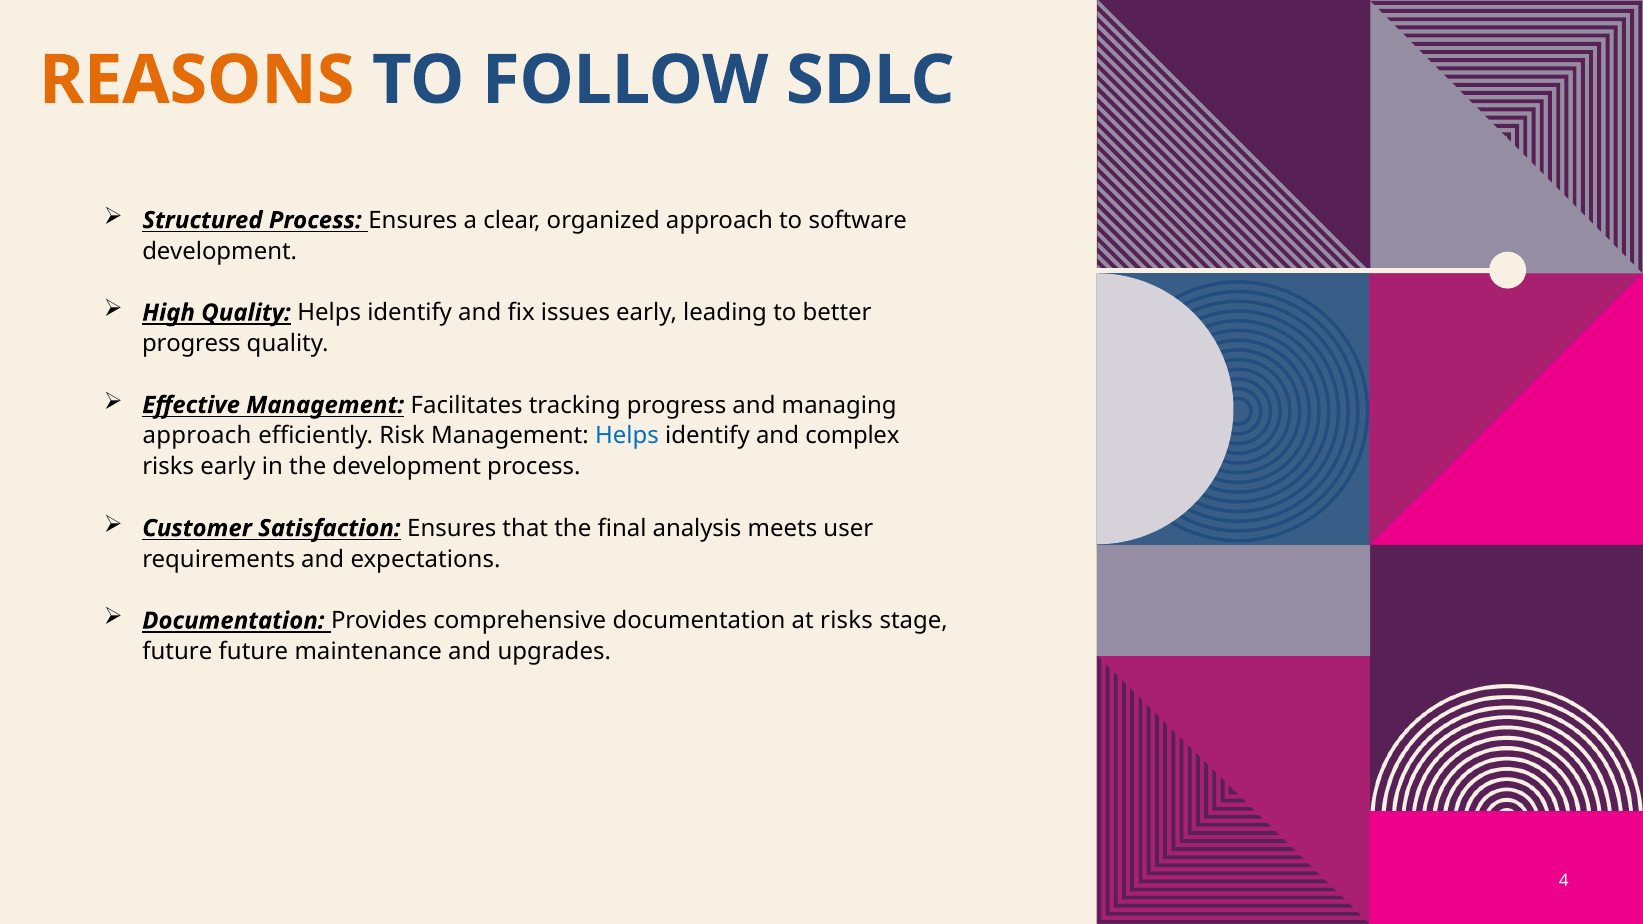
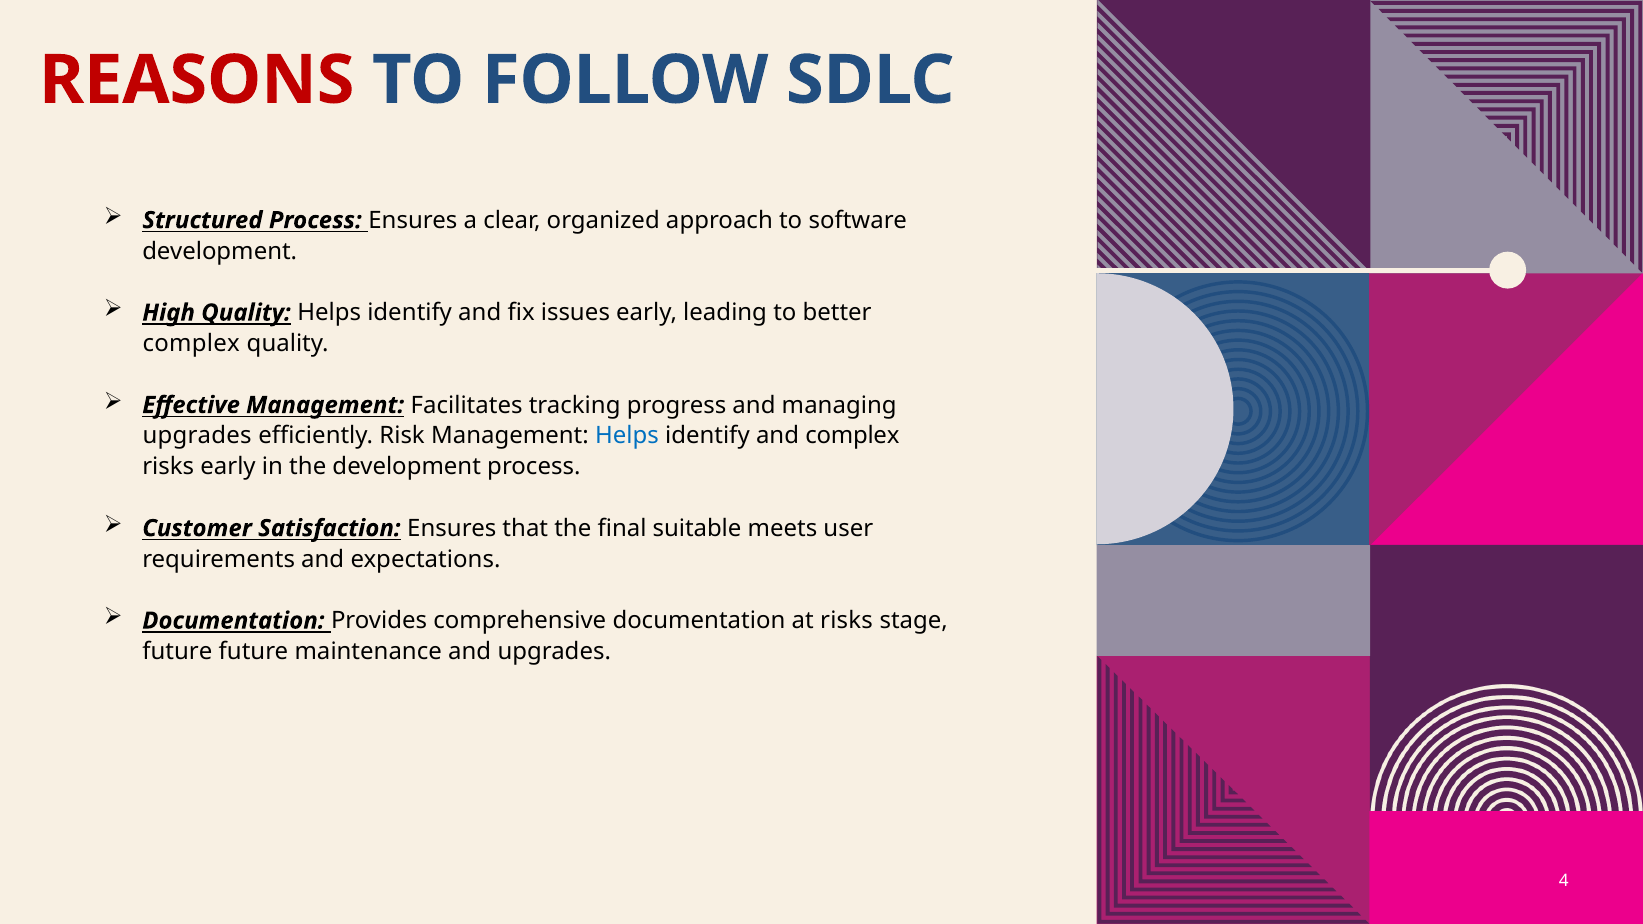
REASONS colour: orange -> red
progress at (191, 344): progress -> complex
approach at (197, 436): approach -> upgrades
analysis: analysis -> suitable
